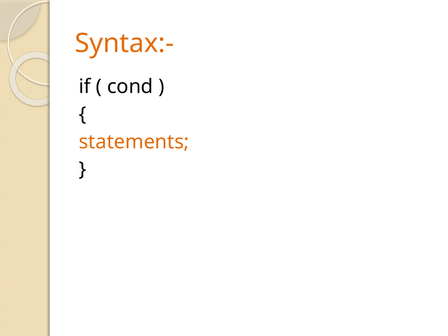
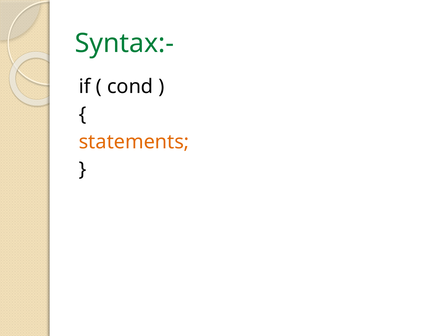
Syntax:- colour: orange -> green
